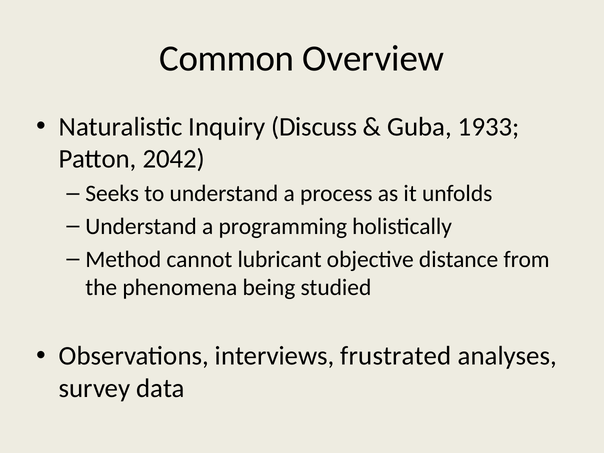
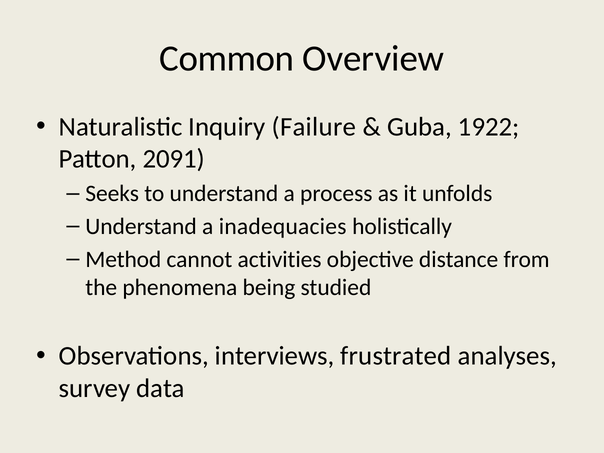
Discuss: Discuss -> Failure
1933: 1933 -> 1922
2042: 2042 -> 2091
programming: programming -> inadequacies
lubricant: lubricant -> activities
